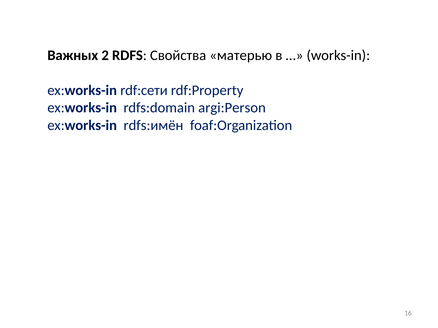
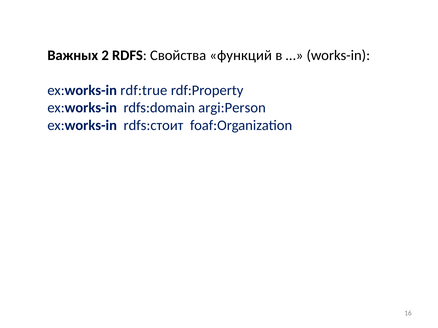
матерью: матерью -> функций
rdf:сети: rdf:сети -> rdf:true
rdfs:имён: rdfs:имён -> rdfs:стоит
